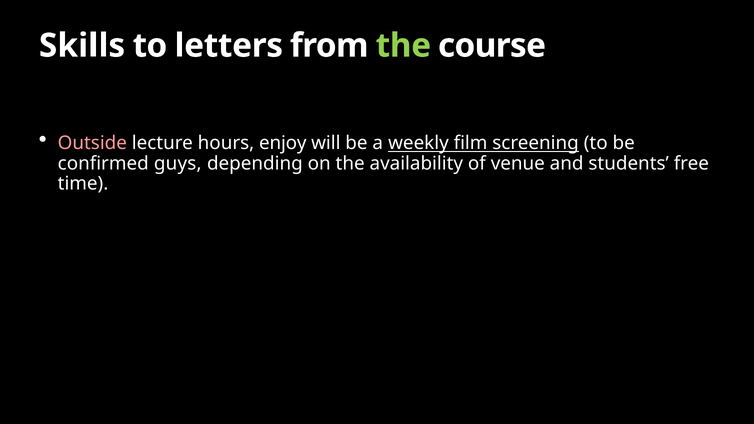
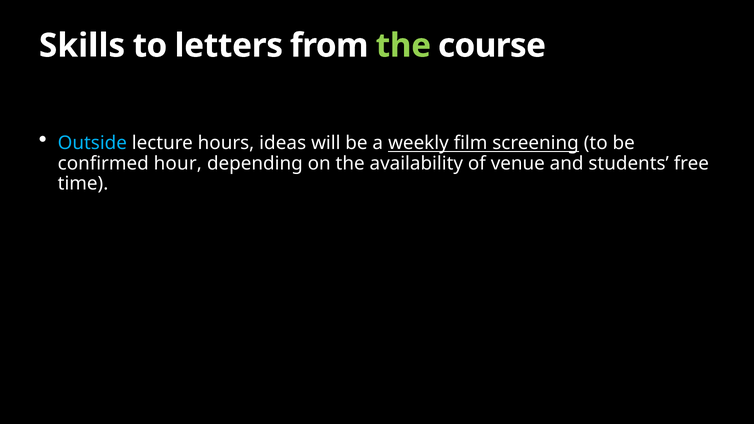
Outside colour: pink -> light blue
enjoy: enjoy -> ideas
guys: guys -> hour
